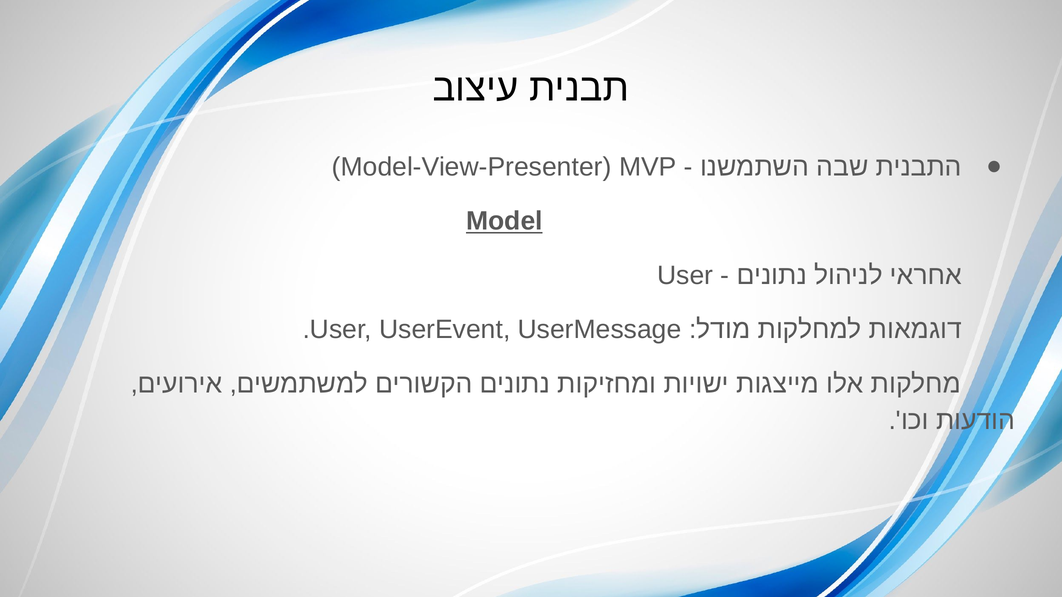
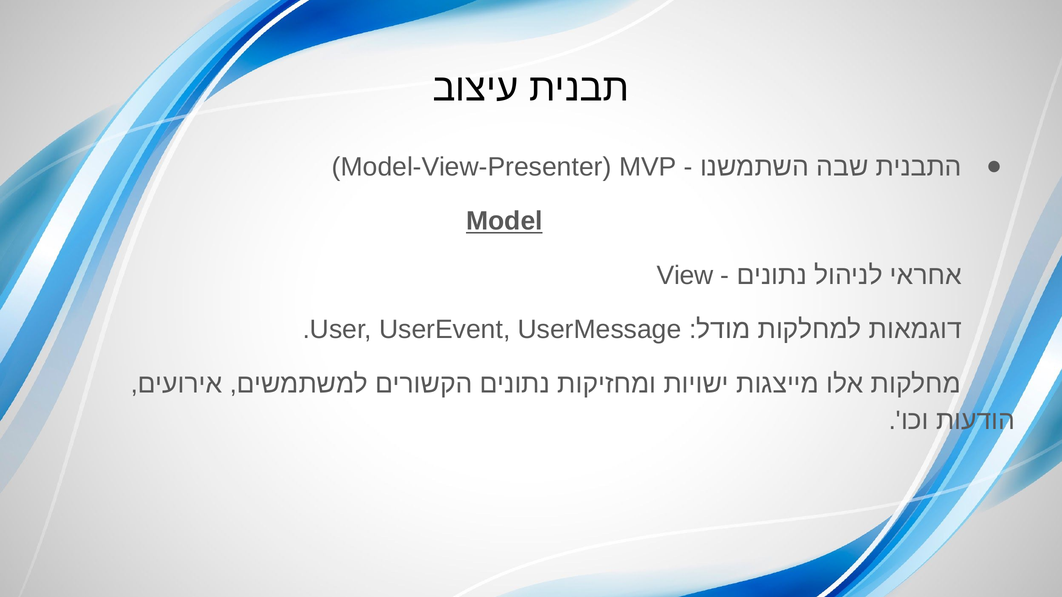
User at (685, 276): User -> View
